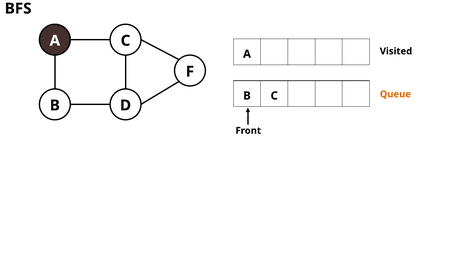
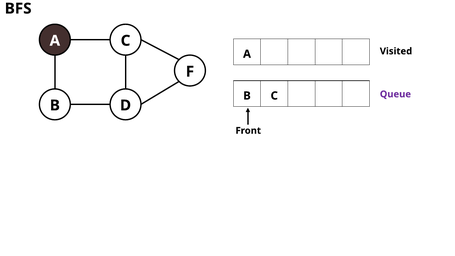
Queue colour: orange -> purple
